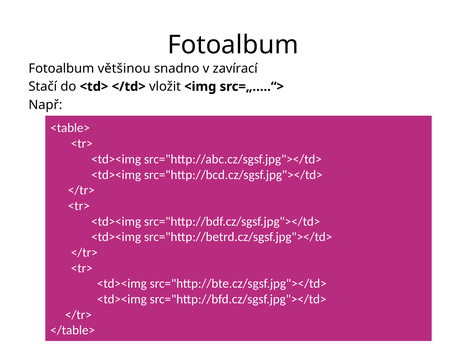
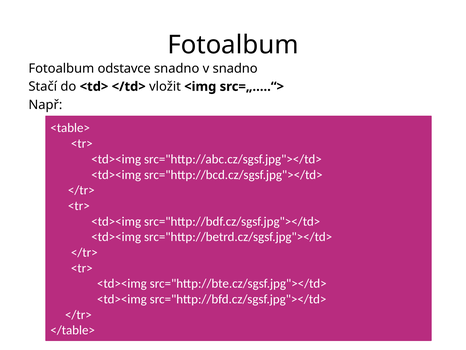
většinou: většinou -> odstavce
v zavírací: zavírací -> snadno
